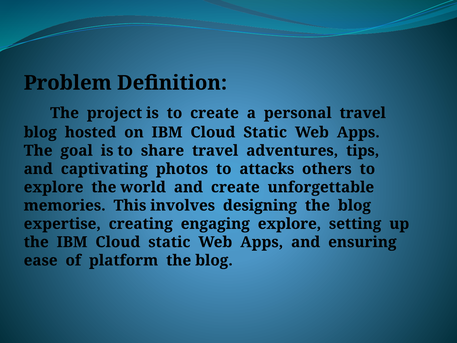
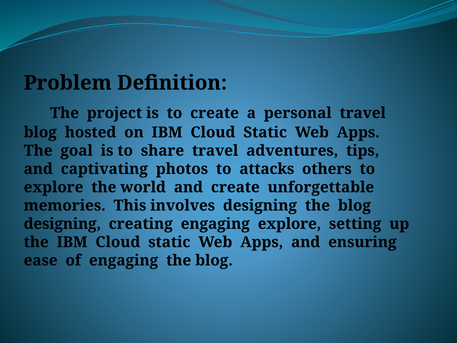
expertise at (62, 224): expertise -> designing
of platform: platform -> engaging
